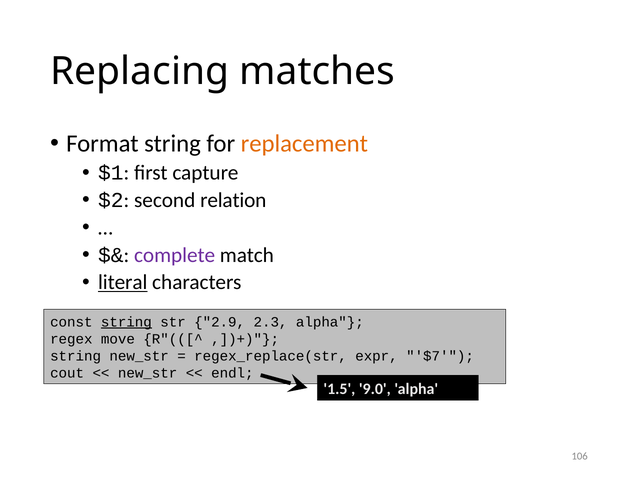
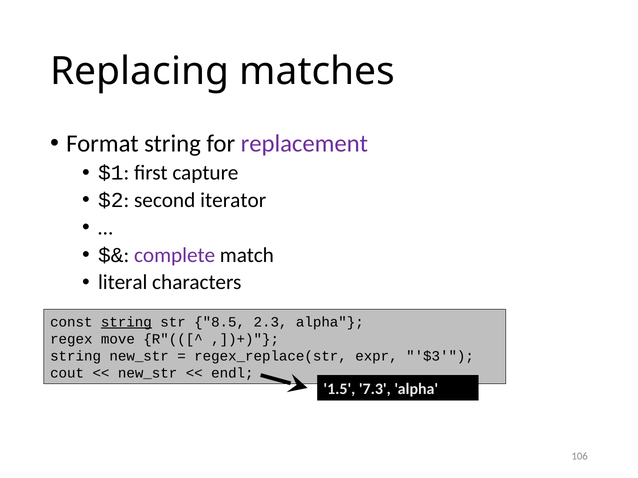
replacement colour: orange -> purple
relation: relation -> iterator
literal underline: present -> none
2.9: 2.9 -> 8.5
$7: $7 -> $3
9.0: 9.0 -> 7.3
